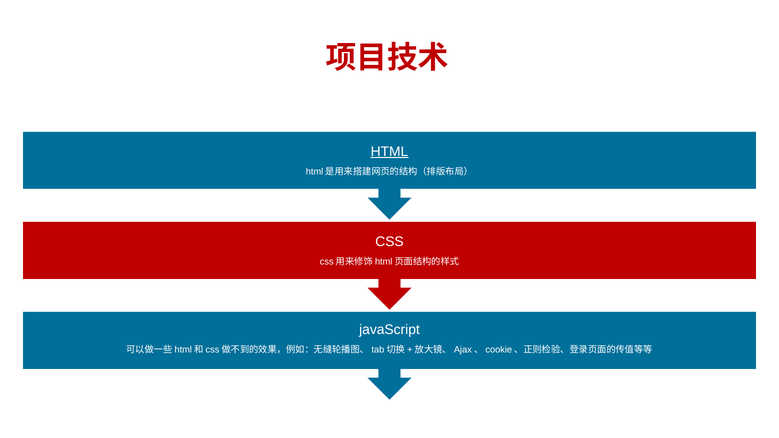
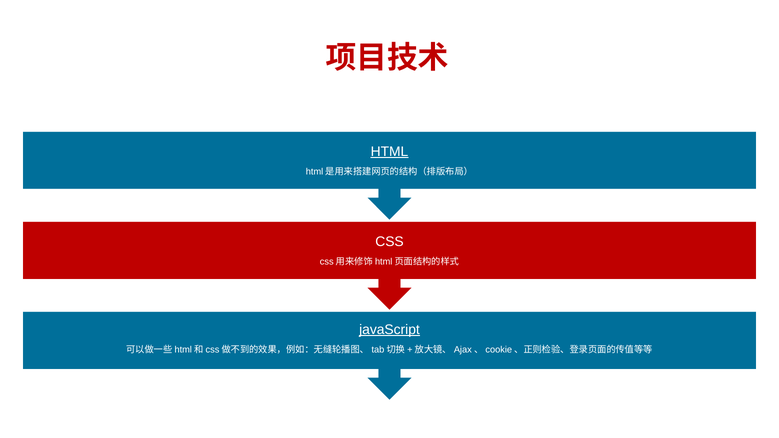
javaScript underline: none -> present
